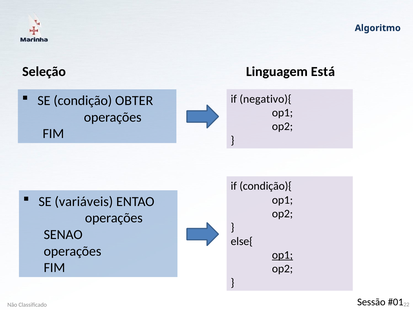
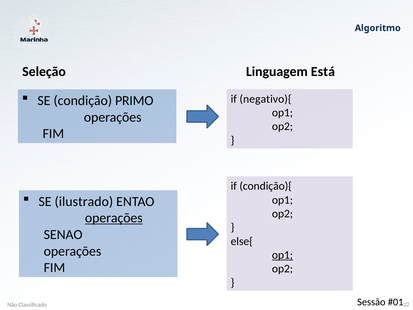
OBTER: OBTER -> PRIMO
variáveis: variáveis -> ilustrado
operações at (114, 218) underline: none -> present
